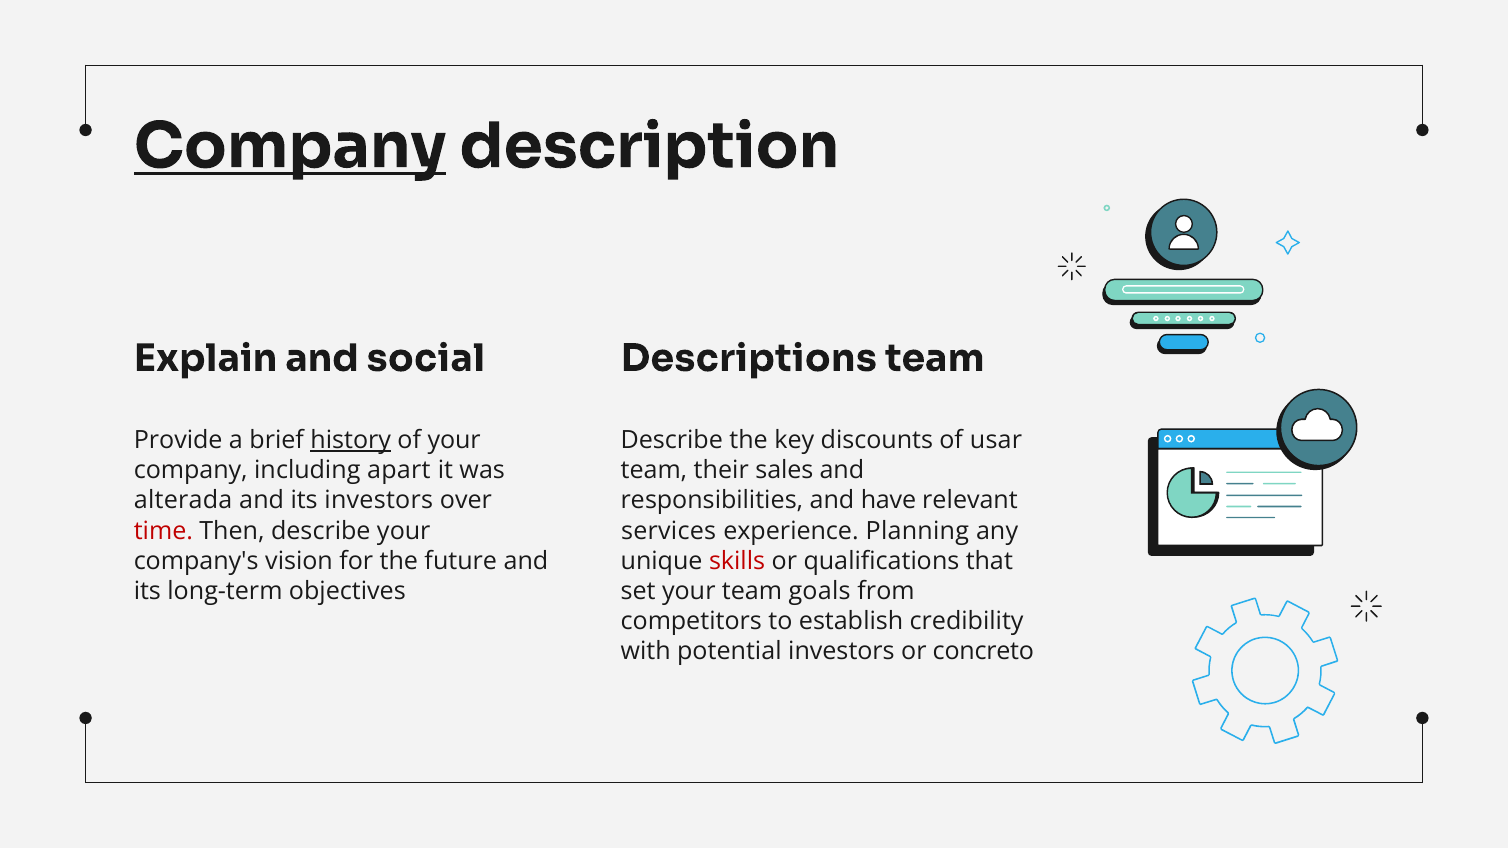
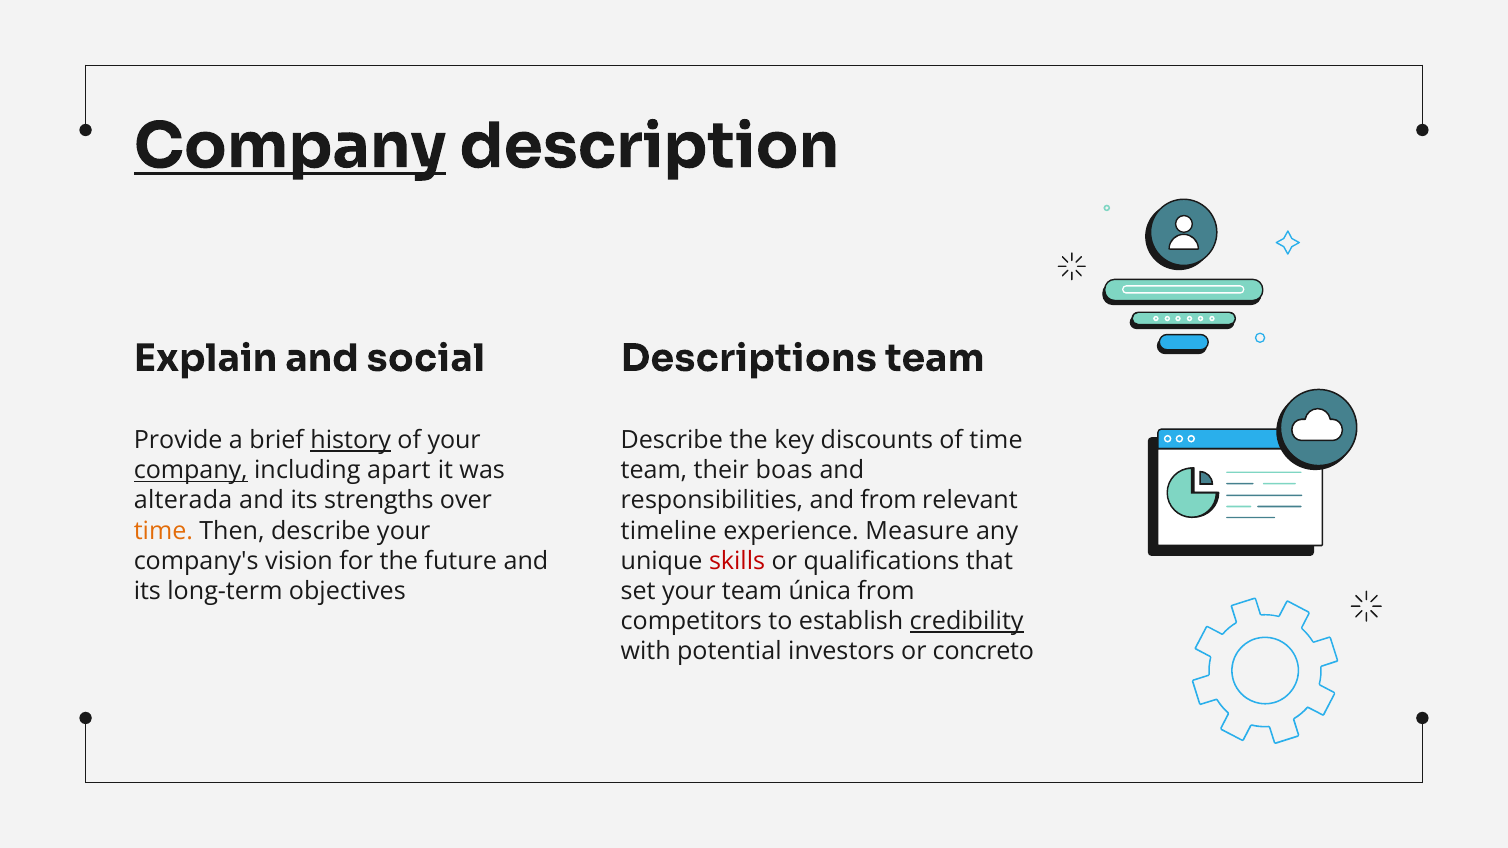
of usar: usar -> time
company at (191, 471) underline: none -> present
sales: sales -> boas
its investors: investors -> strengths
and have: have -> from
time at (163, 531) colour: red -> orange
services: services -> timeline
Planning: Planning -> Measure
goals: goals -> única
credibility underline: none -> present
